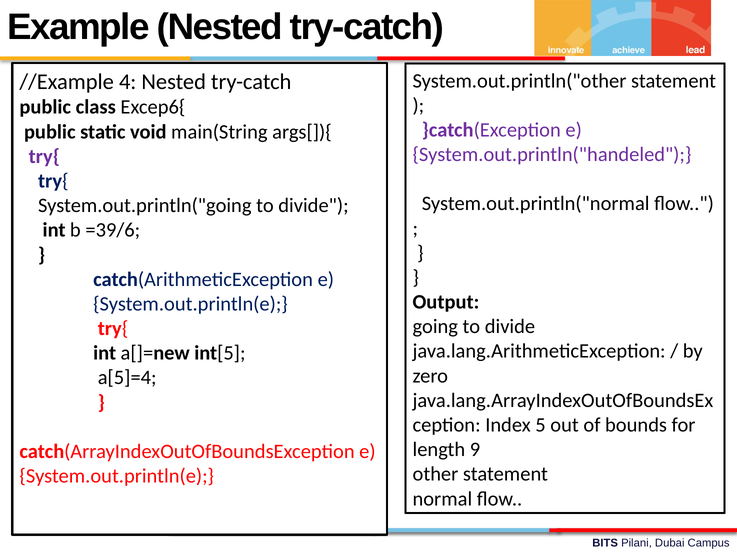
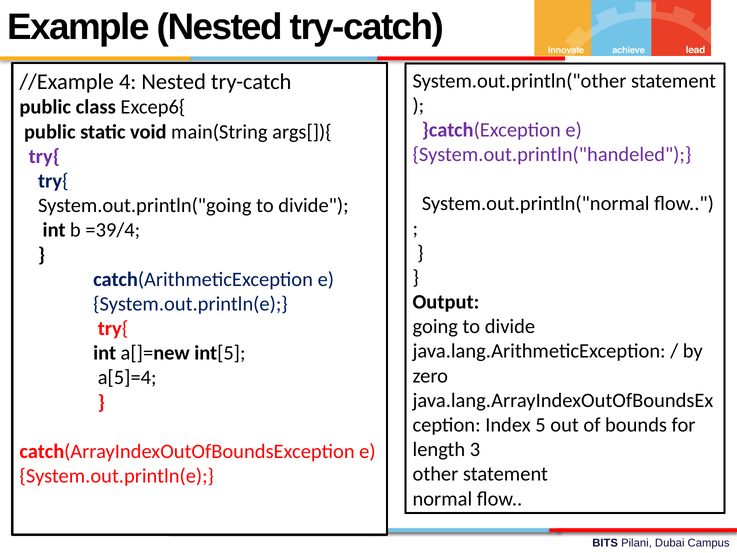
=39/6: =39/6 -> =39/4
9: 9 -> 3
